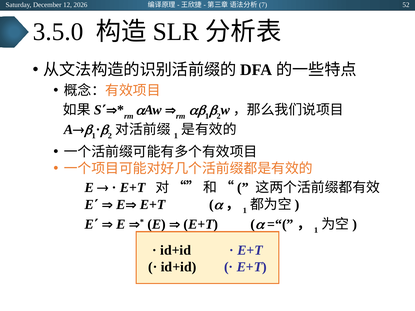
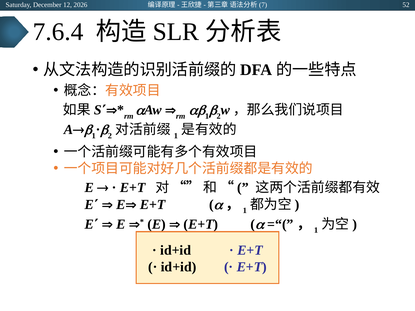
3.5.0: 3.5.0 -> 7.6.4
